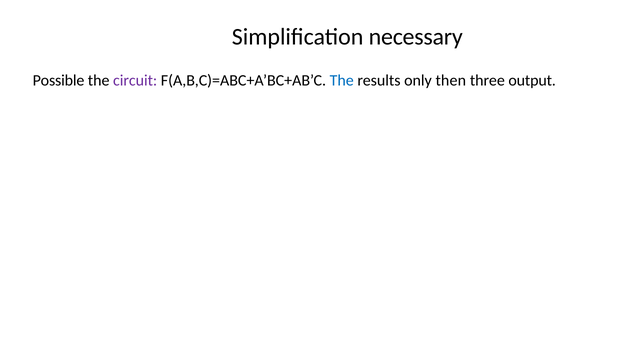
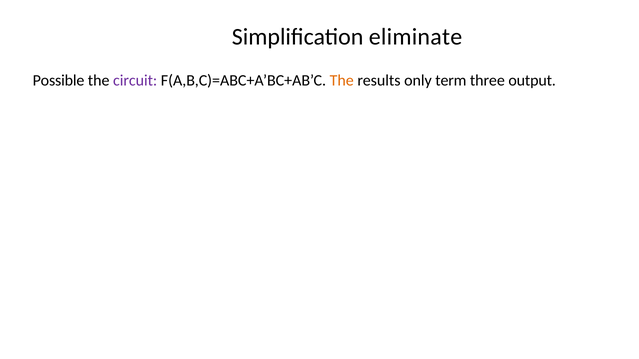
necessary: necessary -> eliminate
The at (342, 81) colour: blue -> orange
then: then -> term
